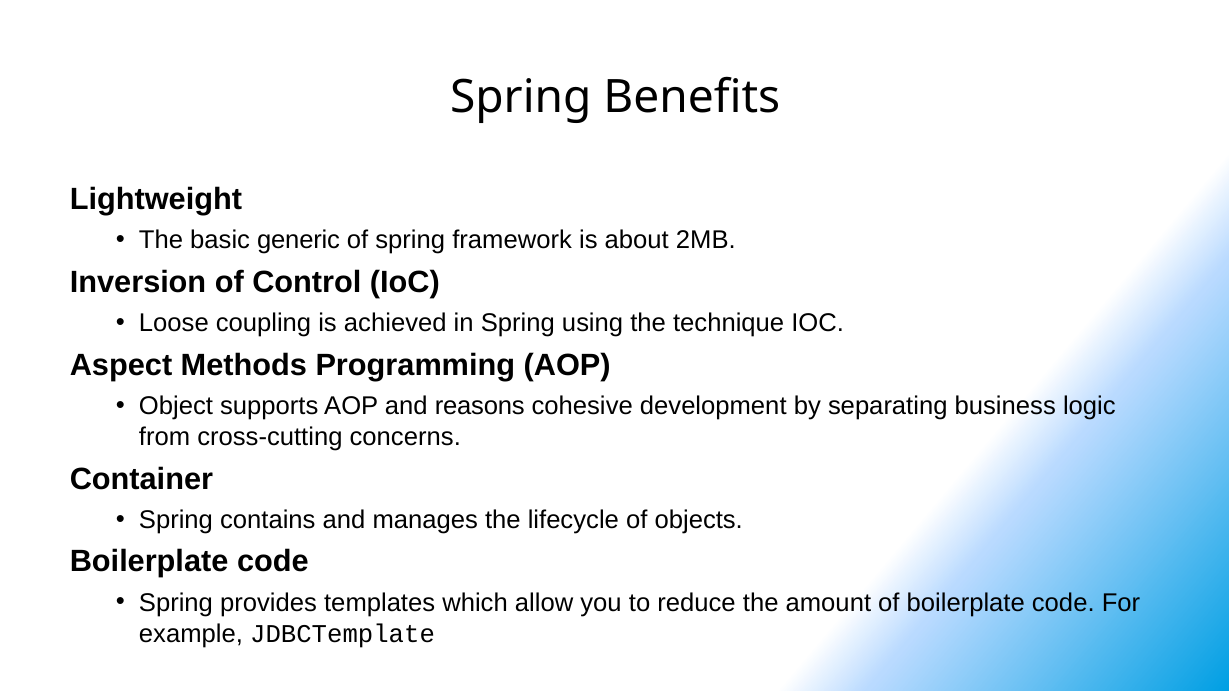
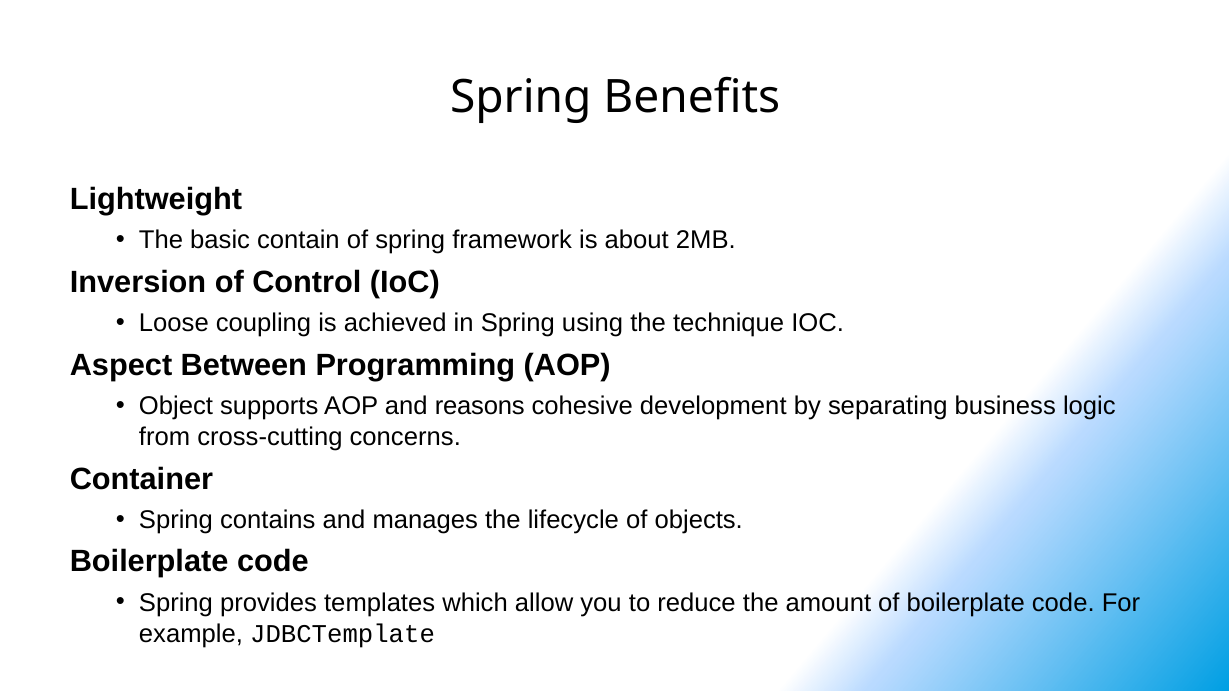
generic: generic -> contain
Methods: Methods -> Between
